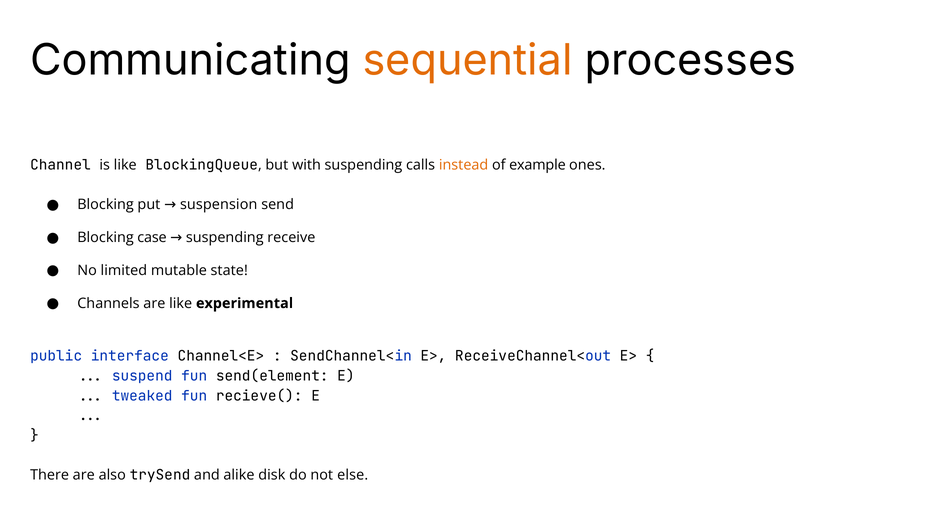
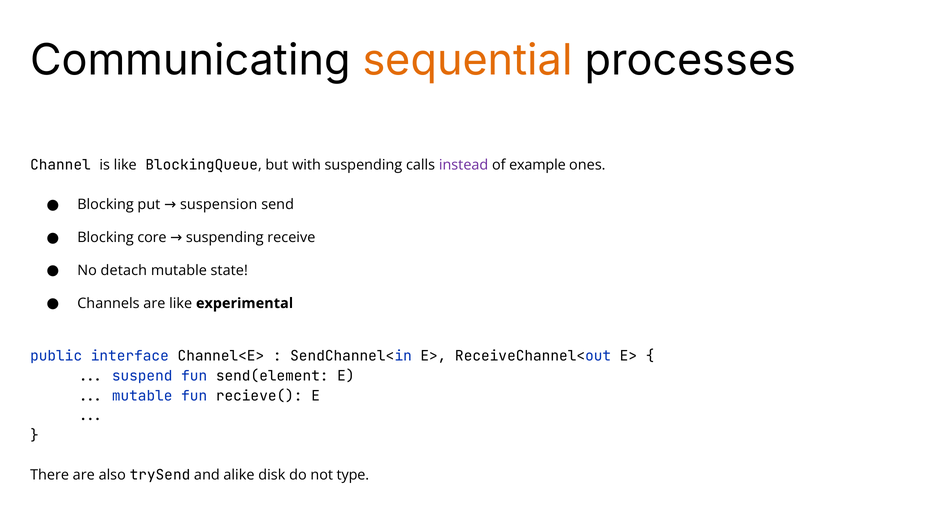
instead colour: orange -> purple
case: case -> core
limited: limited -> detach
tweaked at (142, 396): tweaked -> mutable
else: else -> type
